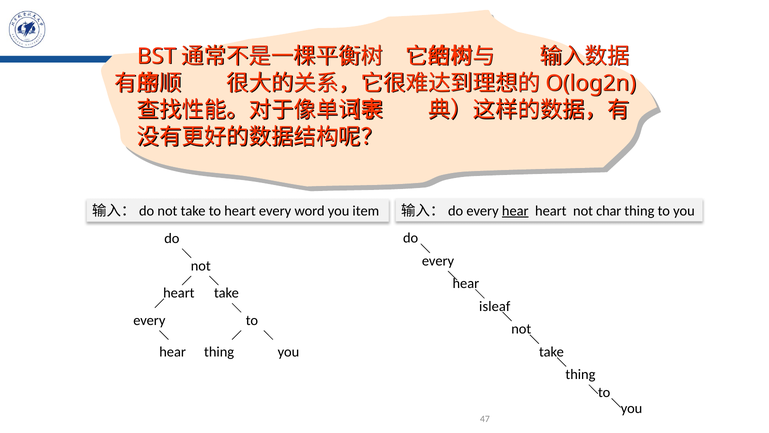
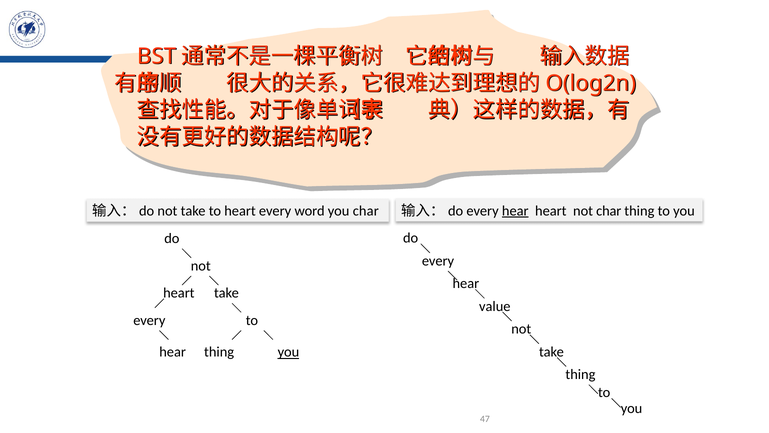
you item: item -> char
isleaf: isleaf -> value
you at (288, 352) underline: none -> present
